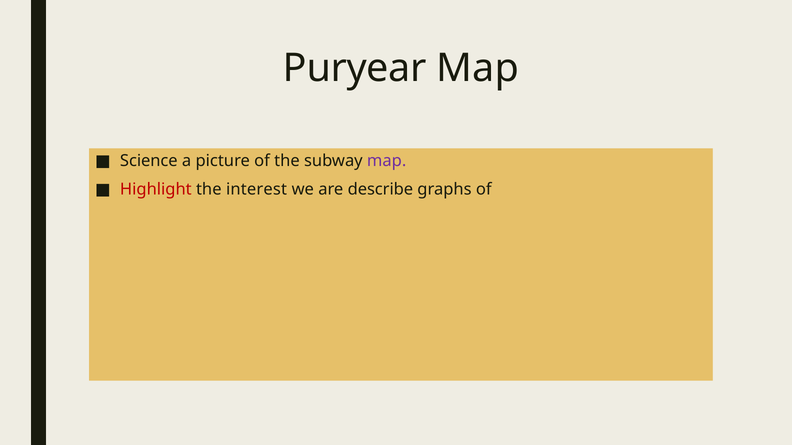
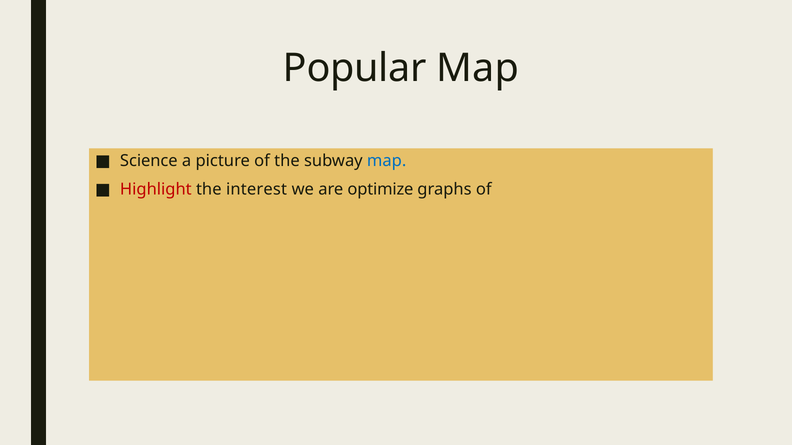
Puryear: Puryear -> Popular
map at (387, 161) colour: purple -> blue
describe: describe -> optimize
